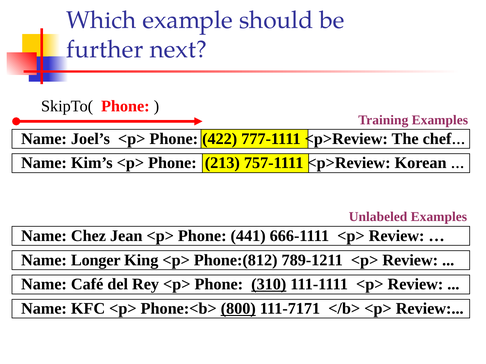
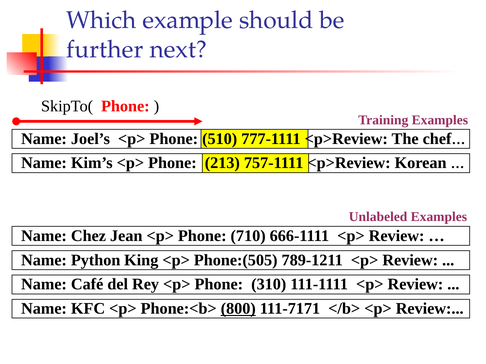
422: 422 -> 510
441: 441 -> 710
Longer: Longer -> Python
Phone:(812: Phone:(812 -> Phone:(505
310 underline: present -> none
